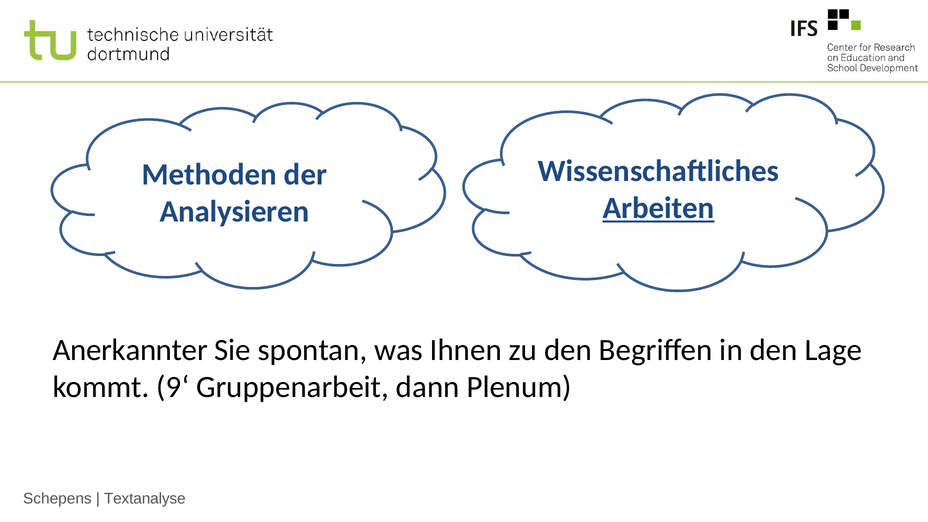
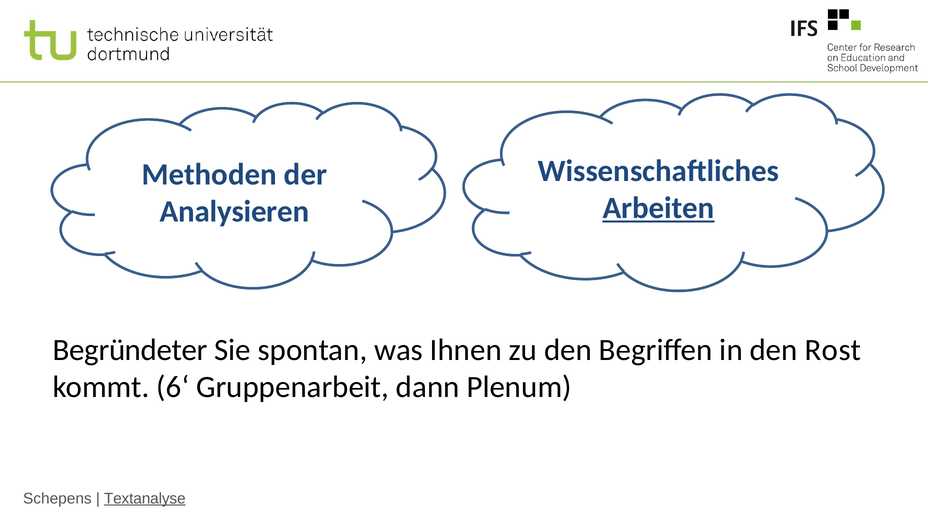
Anerkannter: Anerkannter -> Begründeter
Lage: Lage -> Rost
9‘: 9‘ -> 6‘
Textanalyse underline: none -> present
